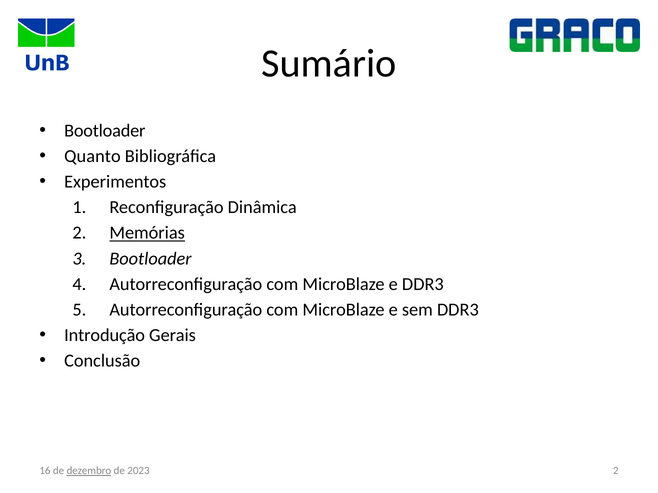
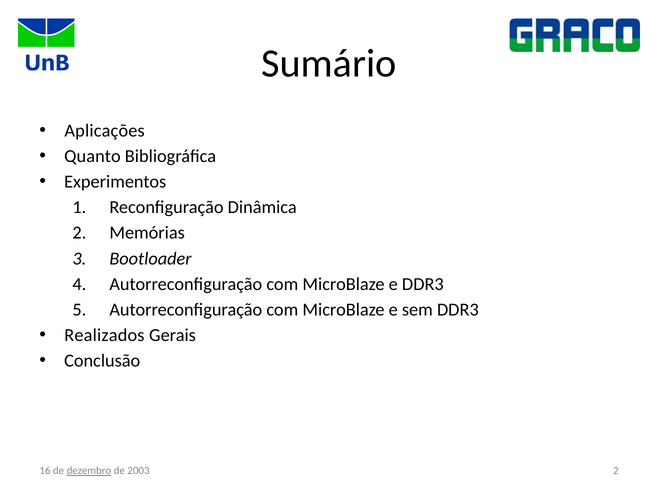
Bootloader at (105, 131): Bootloader -> Aplicações
Memórias underline: present -> none
Introdução: Introdução -> Realizados
2023: 2023 -> 2003
